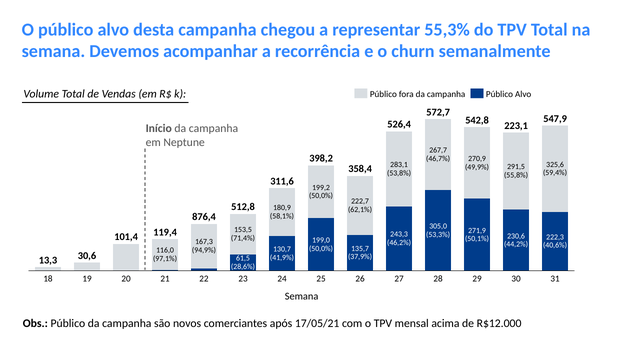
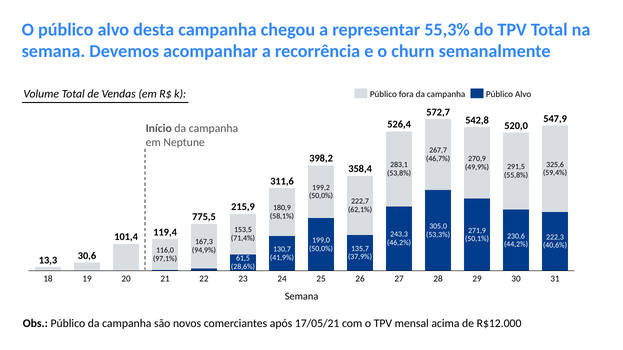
223,1: 223,1 -> 520,0
512,8: 512,8 -> 215,9
876,4: 876,4 -> 775,5
